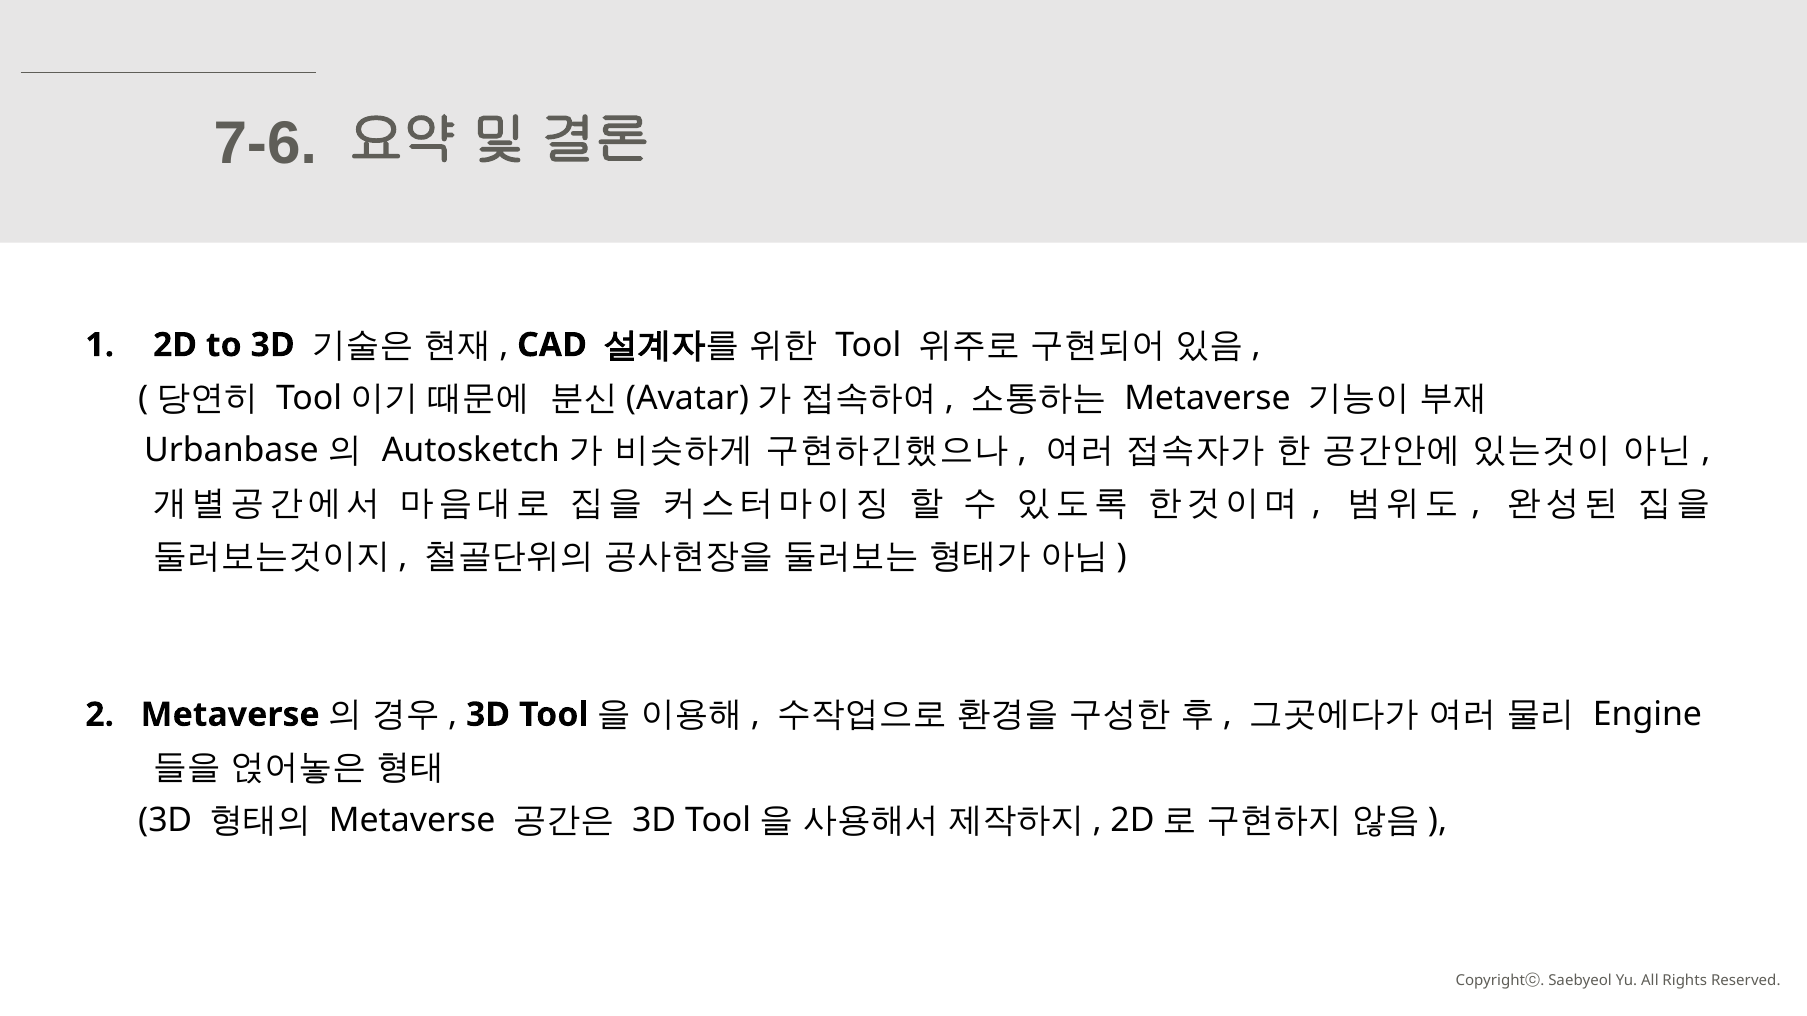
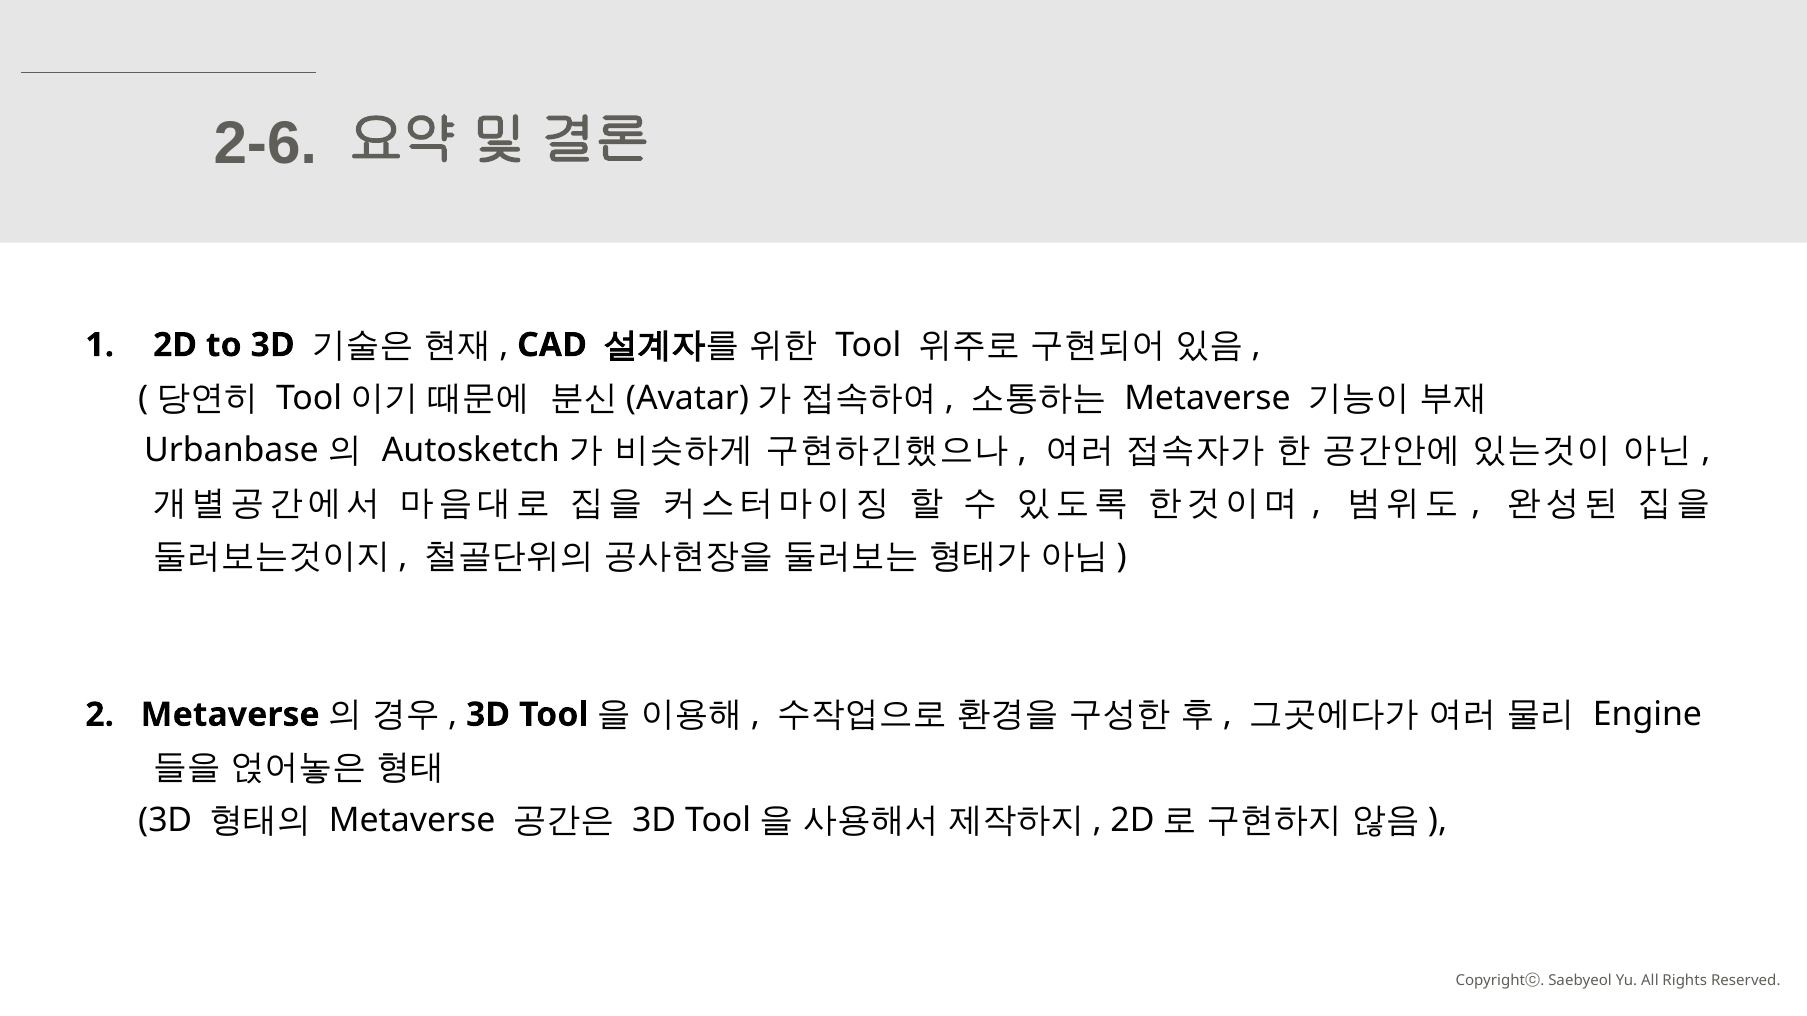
7-6: 7-6 -> 2-6
